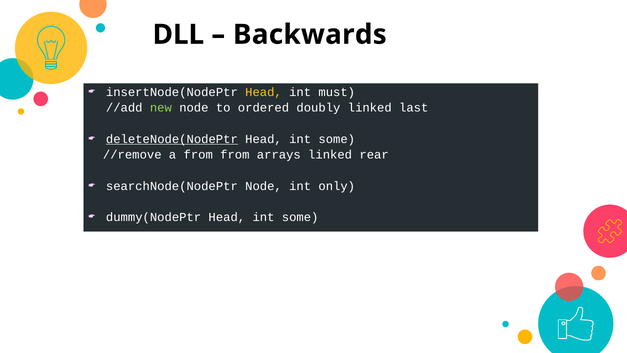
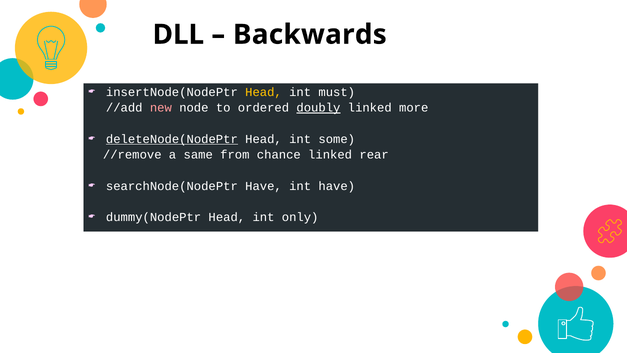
new colour: light green -> pink
doubly underline: none -> present
last: last -> more
a from: from -> same
arrays: arrays -> chance
searchNode(NodePtr Node: Node -> Have
int only: only -> have
some at (300, 217): some -> only
